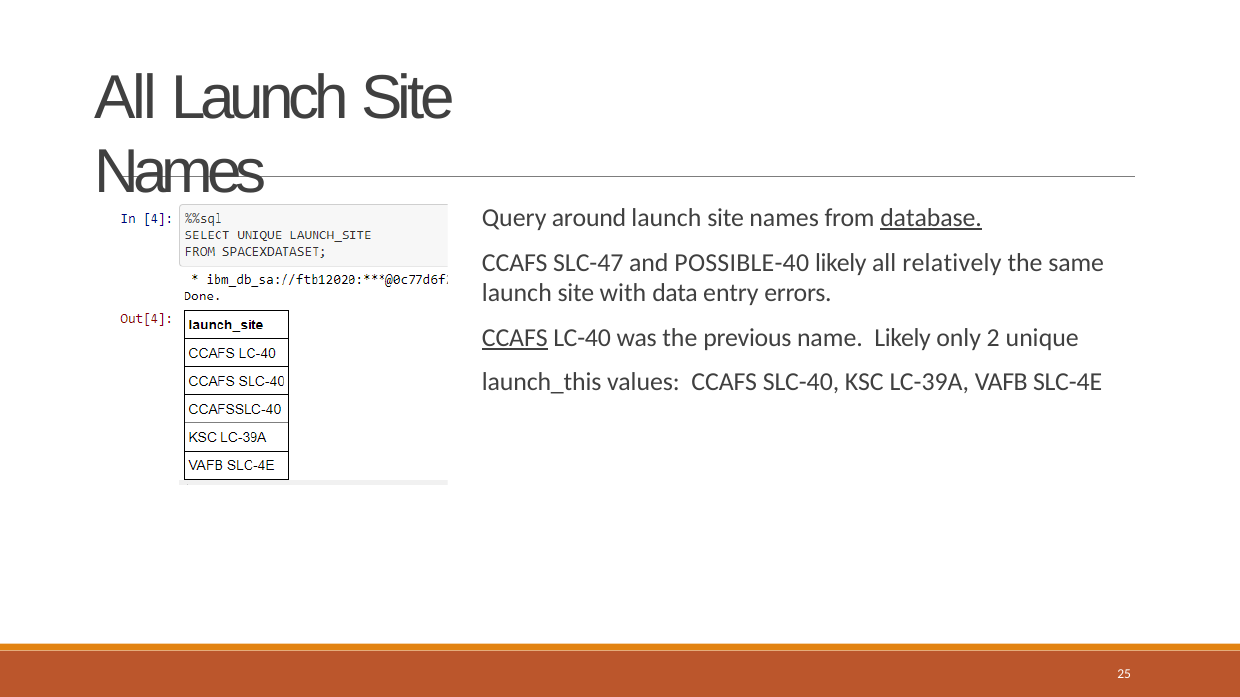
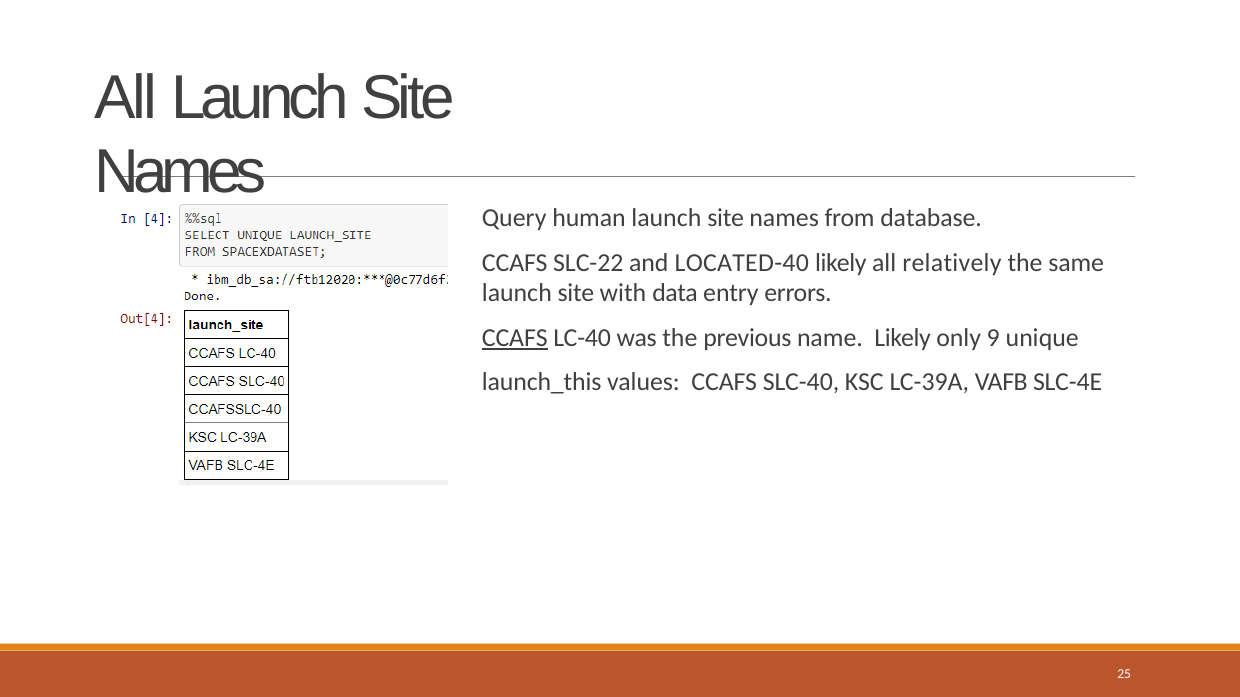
around: around -> human
database underline: present -> none
SLC-47: SLC-47 -> SLC-22
POSSIBLE-40: POSSIBLE-40 -> LOCATED-40
2: 2 -> 9
